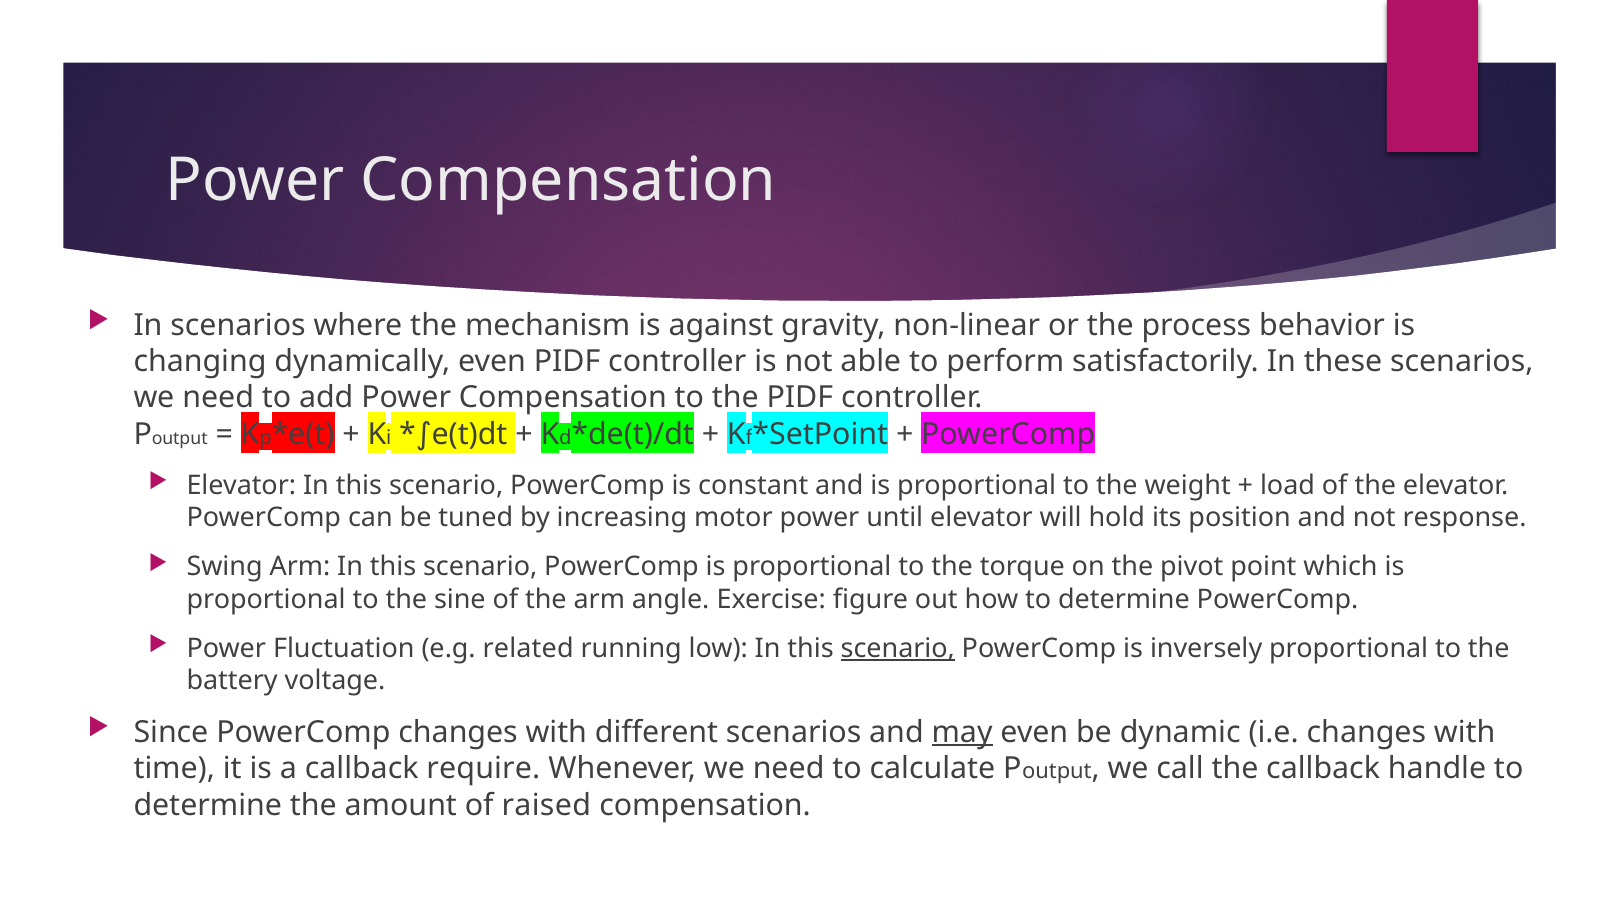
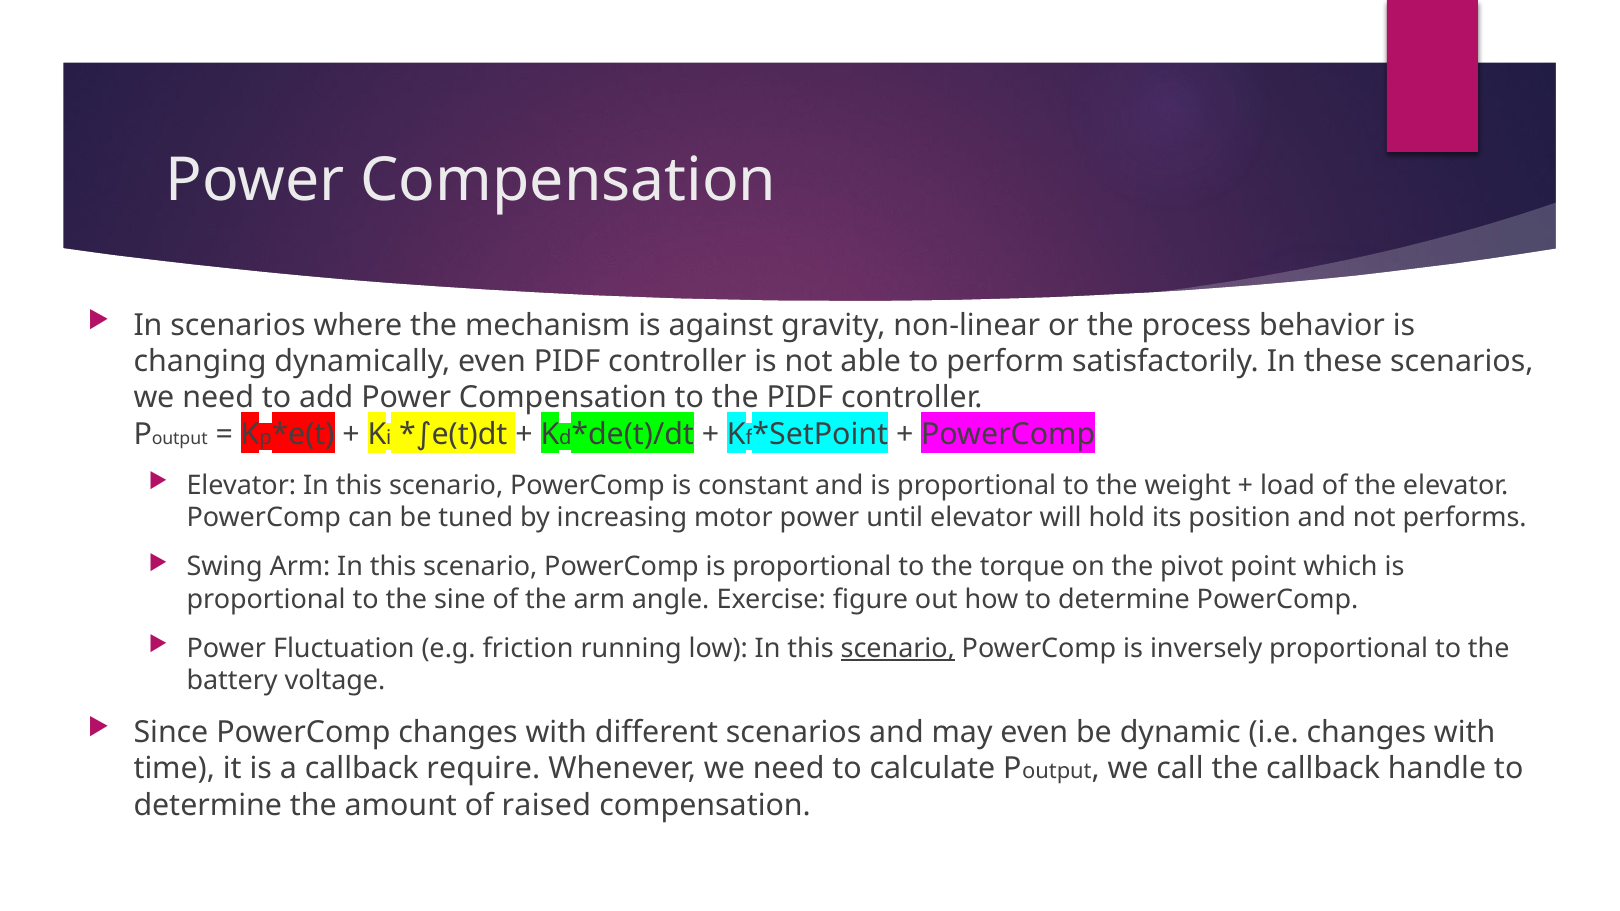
response: response -> performs
related: related -> friction
may underline: present -> none
